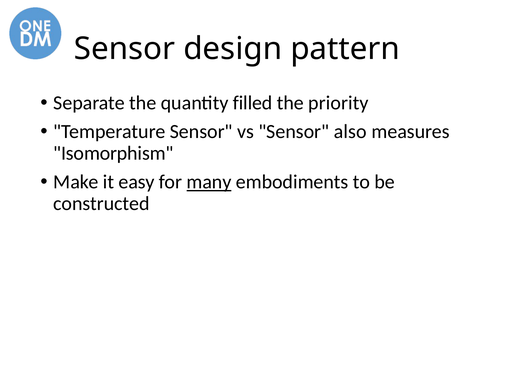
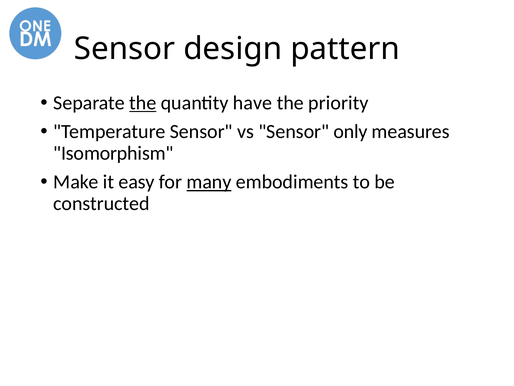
the at (143, 103) underline: none -> present
filled: filled -> have
also: also -> only
